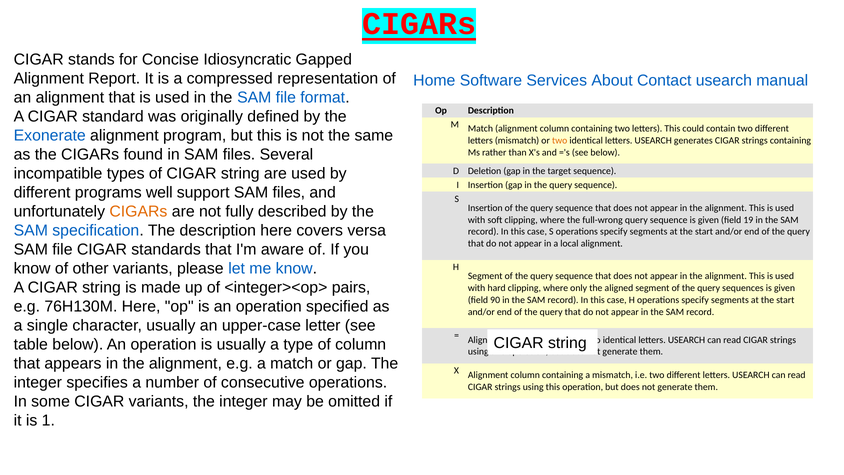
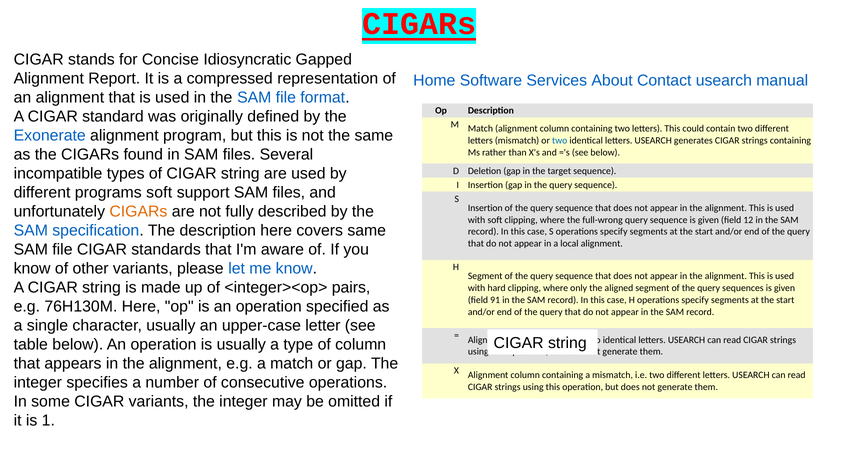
two at (560, 141) colour: orange -> blue
programs well: well -> soft
19: 19 -> 12
covers versa: versa -> same
90: 90 -> 91
